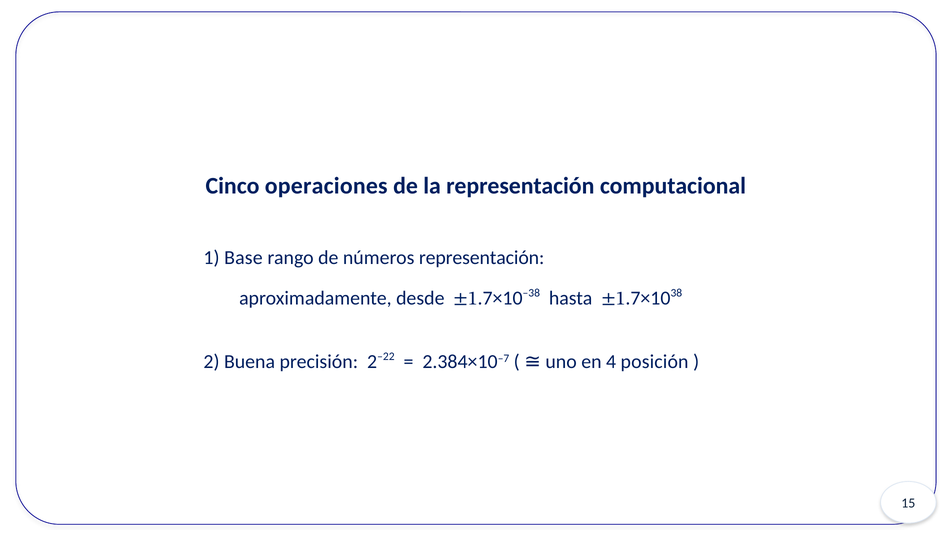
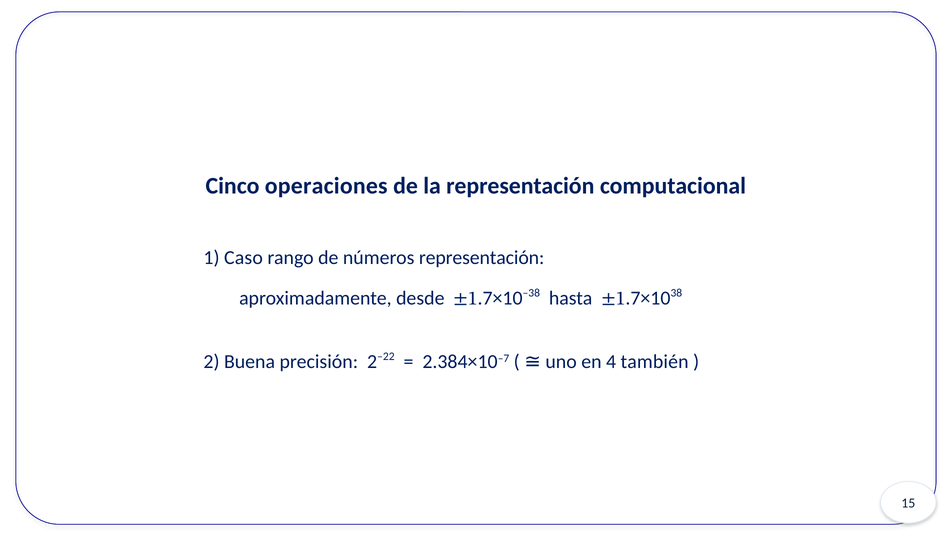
Base: Base -> Caso
posición: posición -> también
